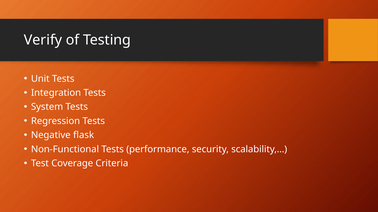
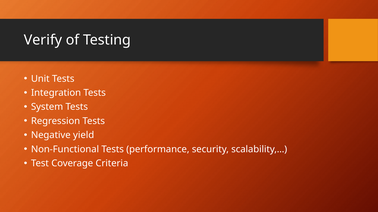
flask: flask -> yield
